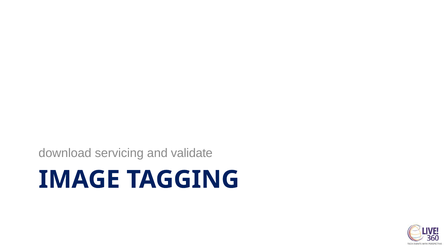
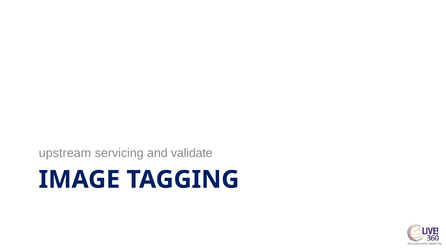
download: download -> upstream
